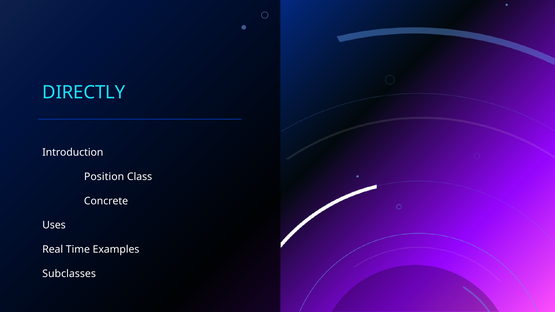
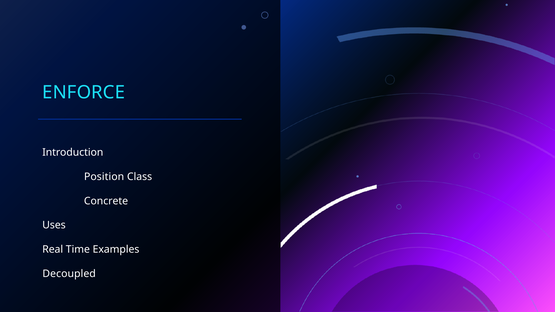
DIRECTLY: DIRECTLY -> ENFORCE
Subclasses: Subclasses -> Decoupled
